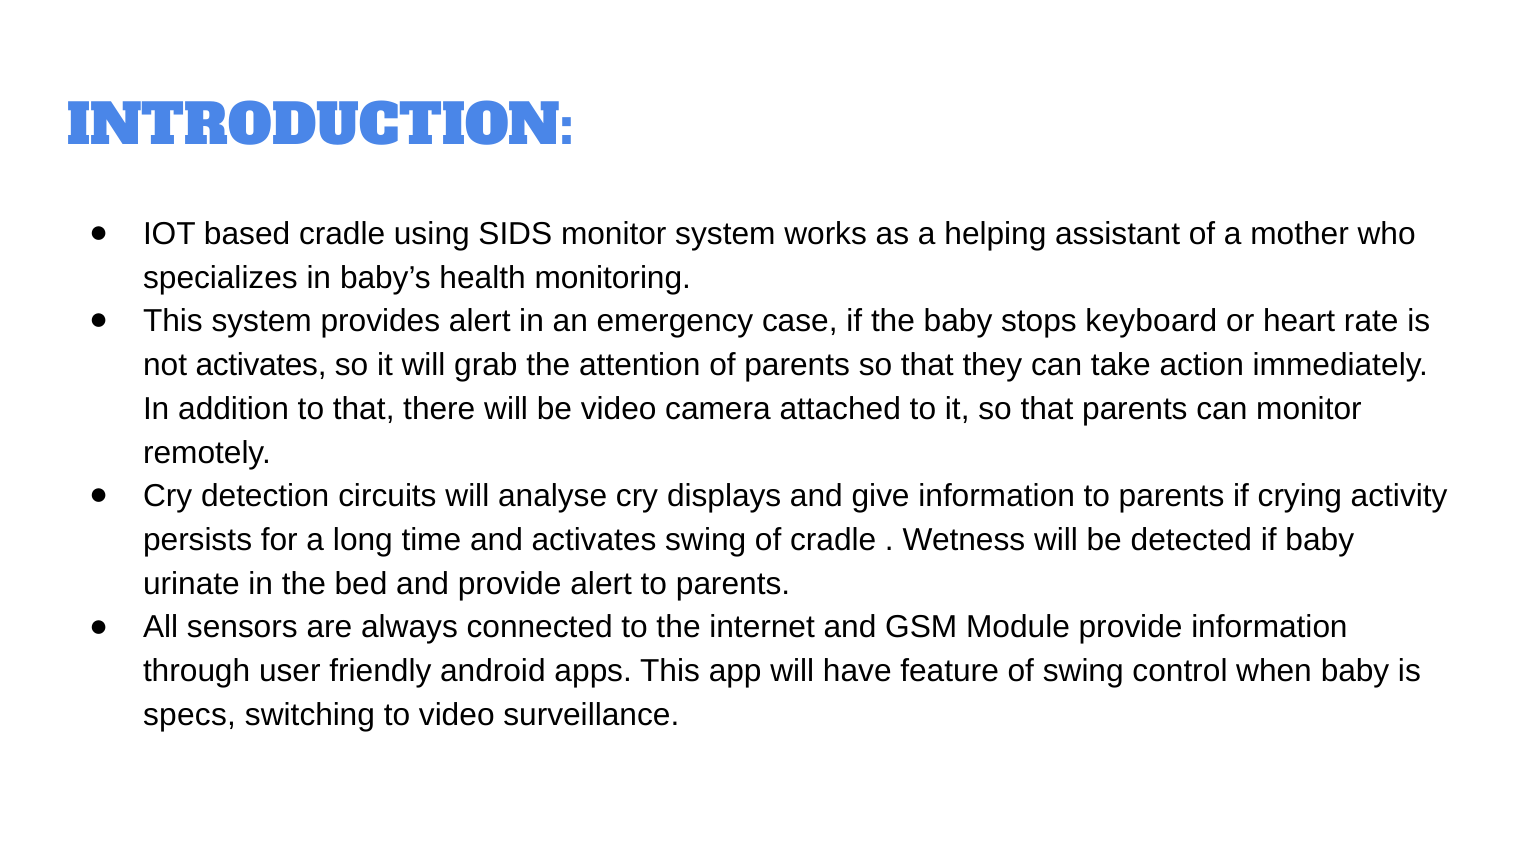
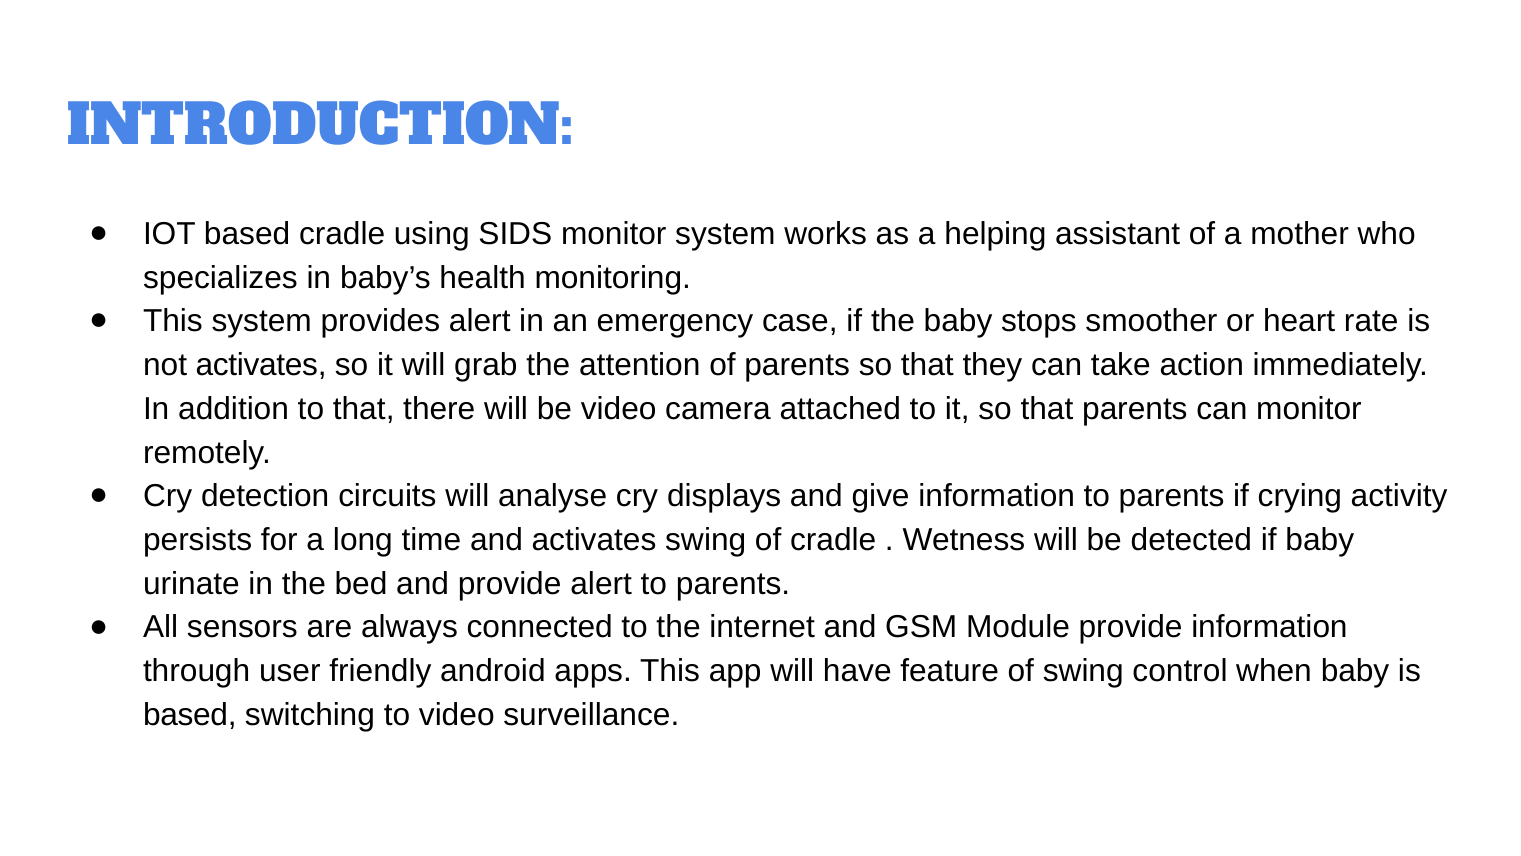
keyboard: keyboard -> smoother
specs at (190, 715): specs -> based
